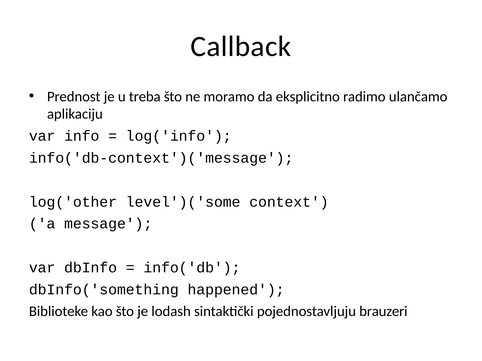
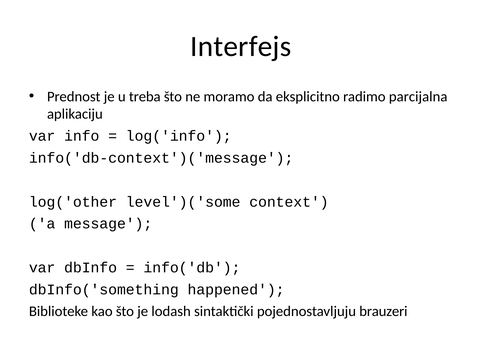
Callback: Callback -> Interfejs
ulančamo: ulančamo -> parcijalna
